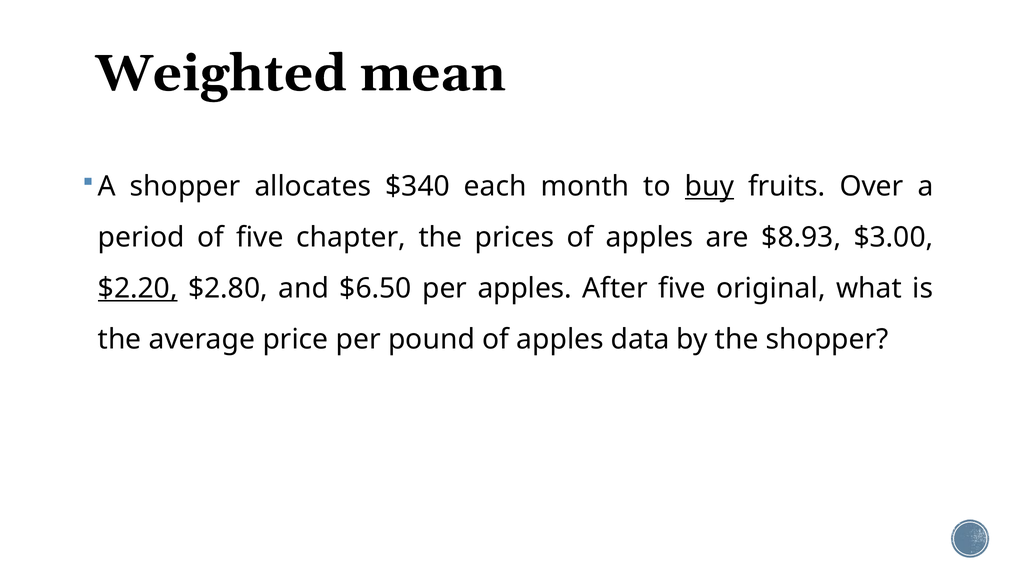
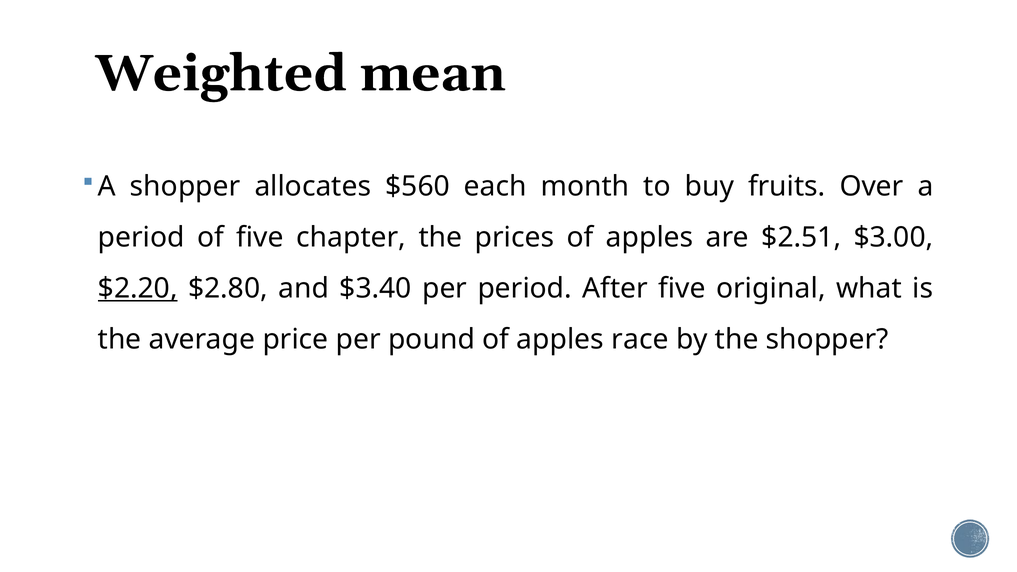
$340: $340 -> $560
buy underline: present -> none
$8.93: $8.93 -> $2.51
$6.50: $6.50 -> $3.40
per apples: apples -> period
data: data -> race
